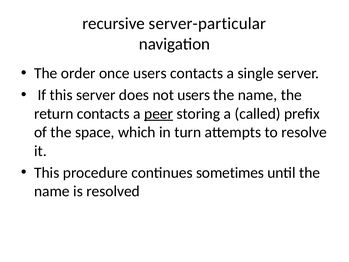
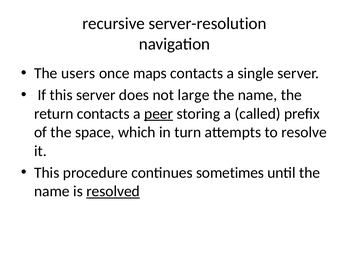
server-particular: server-particular -> server-resolution
order: order -> users
once users: users -> maps
not users: users -> large
resolved underline: none -> present
